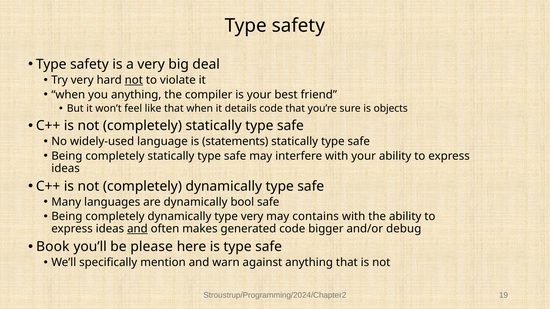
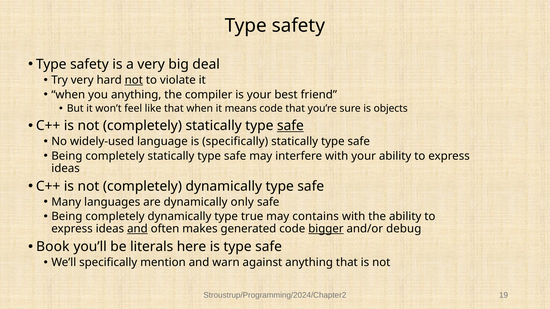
details: details -> means
safe at (290, 126) underline: none -> present
is statements: statements -> specifically
bool: bool -> only
type very: very -> true
bigger underline: none -> present
please: please -> literals
